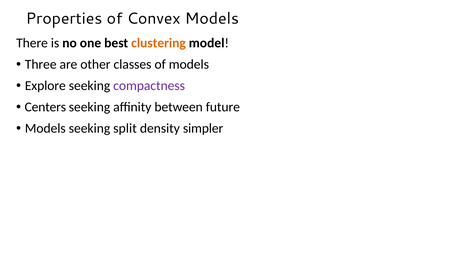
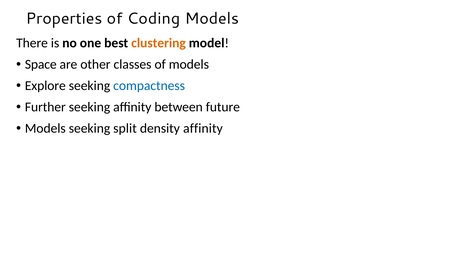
Convex: Convex -> Coding
Three: Three -> Space
compactness colour: purple -> blue
Centers: Centers -> Further
density simpler: simpler -> affinity
